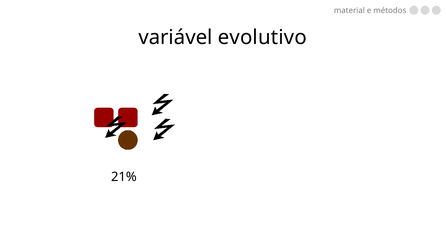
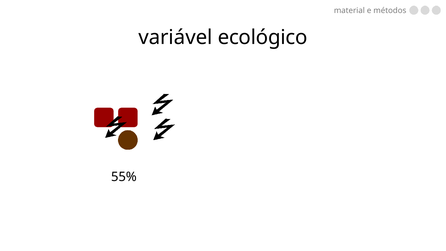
evolutivo: evolutivo -> ecológico
21%: 21% -> 55%
